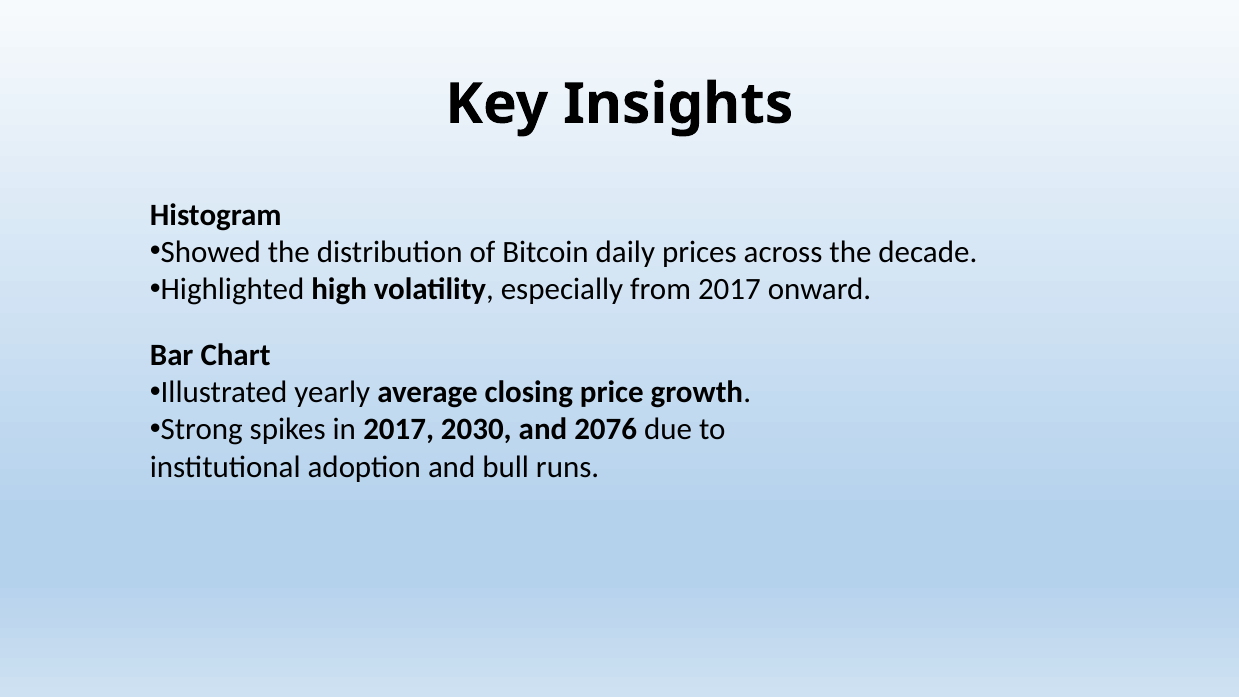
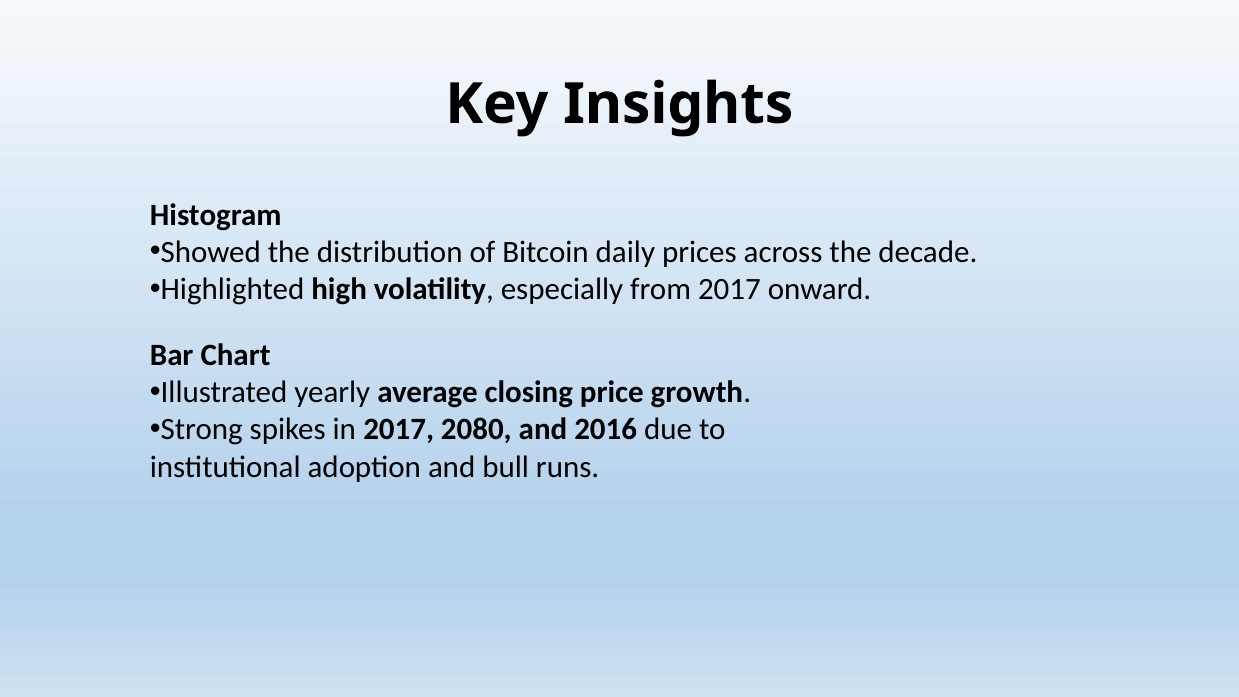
2030: 2030 -> 2080
2076: 2076 -> 2016
